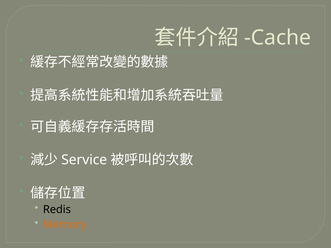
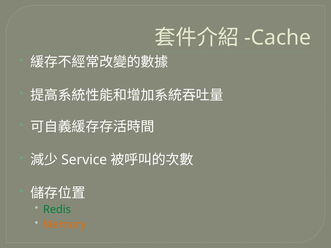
Redis colour: black -> green
